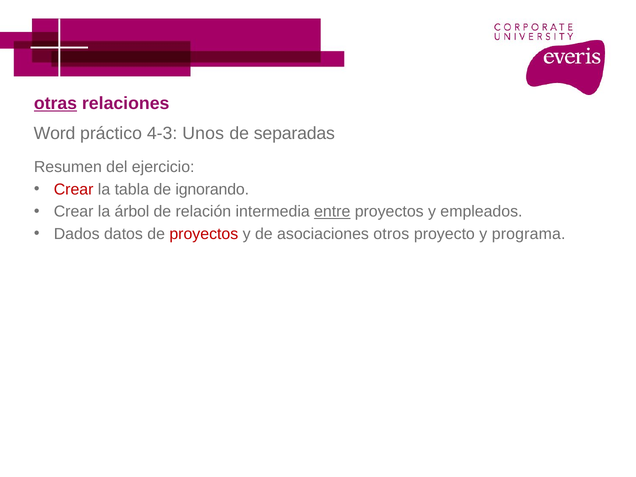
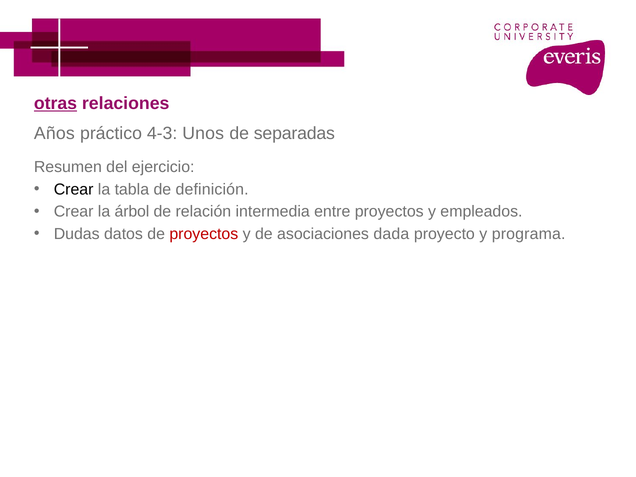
Word: Word -> Años
Crear at (74, 189) colour: red -> black
ignorando: ignorando -> definición
entre underline: present -> none
Dados: Dados -> Dudas
otros: otros -> dada
